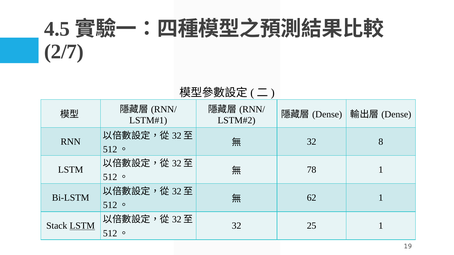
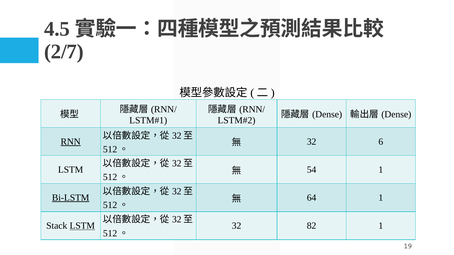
RNN underline: none -> present
8: 8 -> 6
78: 78 -> 54
Bi-LSTM underline: none -> present
62: 62 -> 64
25: 25 -> 82
